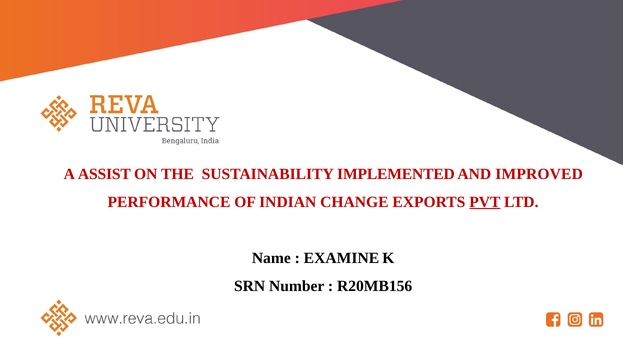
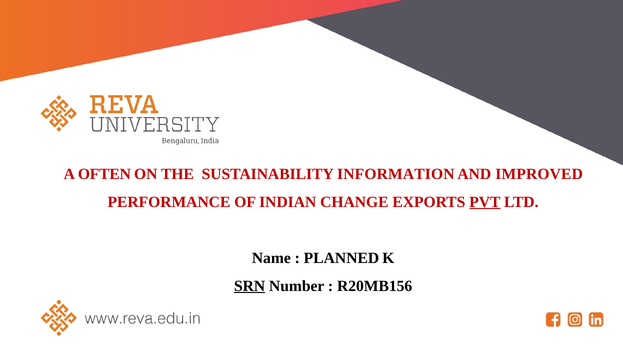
ASSIST: ASSIST -> OFTEN
IMPLEMENTED: IMPLEMENTED -> INFORMATION
EXAMINE: EXAMINE -> PLANNED
SRN underline: none -> present
